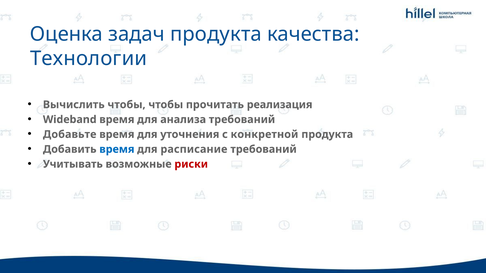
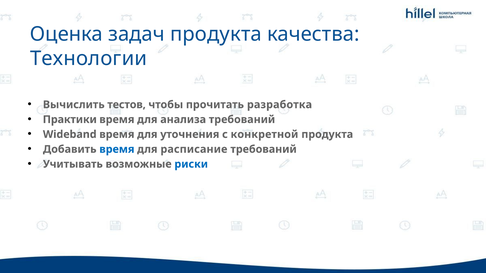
Вычислить чтобы: чтобы -> тестов
реализация: реализация -> разработка
Wideband: Wideband -> Практики
Добавьте: Добавьте -> Wideband
риски colour: red -> blue
